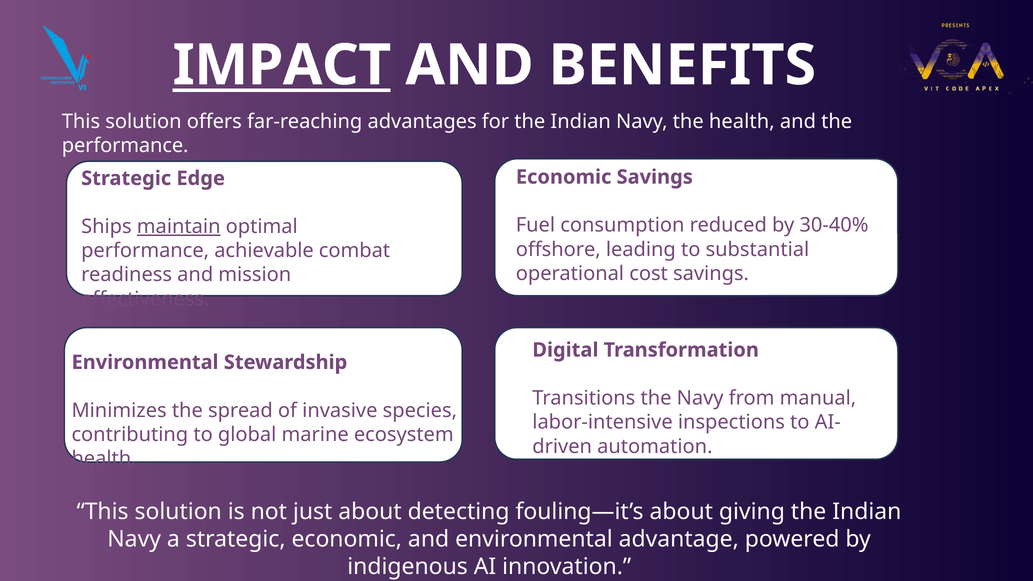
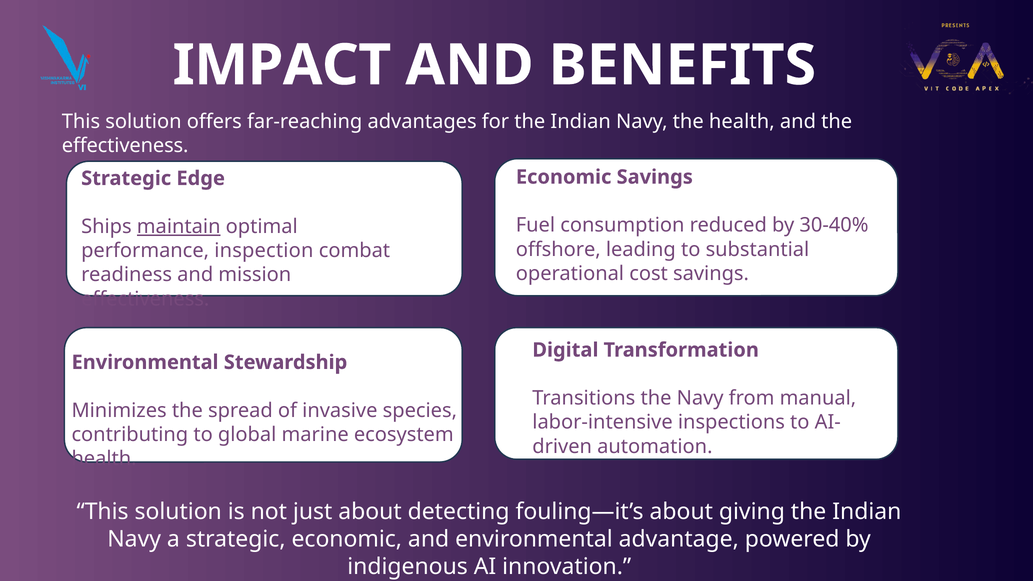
IMPACT underline: present -> none
performance at (125, 146): performance -> effectiveness
achievable: achievable -> inspection
